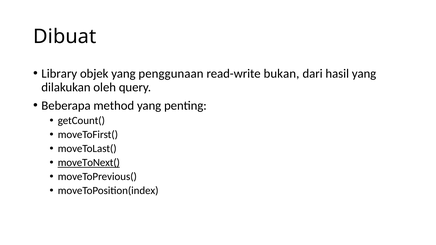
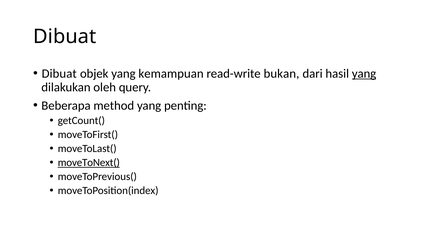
Library at (59, 74): Library -> Dibuat
penggunaan: penggunaan -> kemampuan
yang at (364, 74) underline: none -> present
